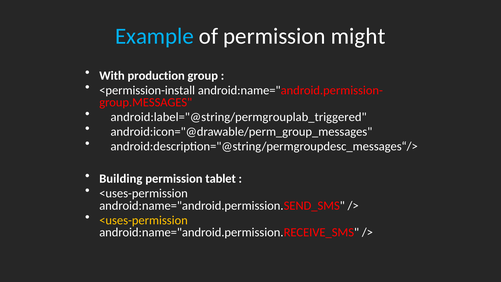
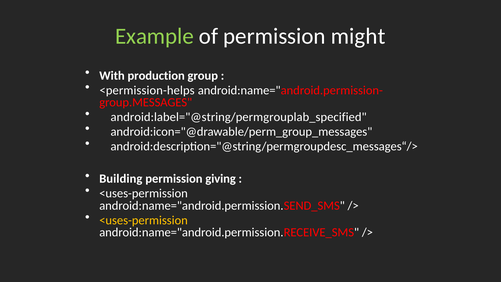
Example colour: light blue -> light green
<permission-install: <permission-install -> <permission-helps
android:label="@string/permgrouplab_triggered: android:label="@string/permgrouplab_triggered -> android:label="@string/permgrouplab_specified
tablet: tablet -> giving
